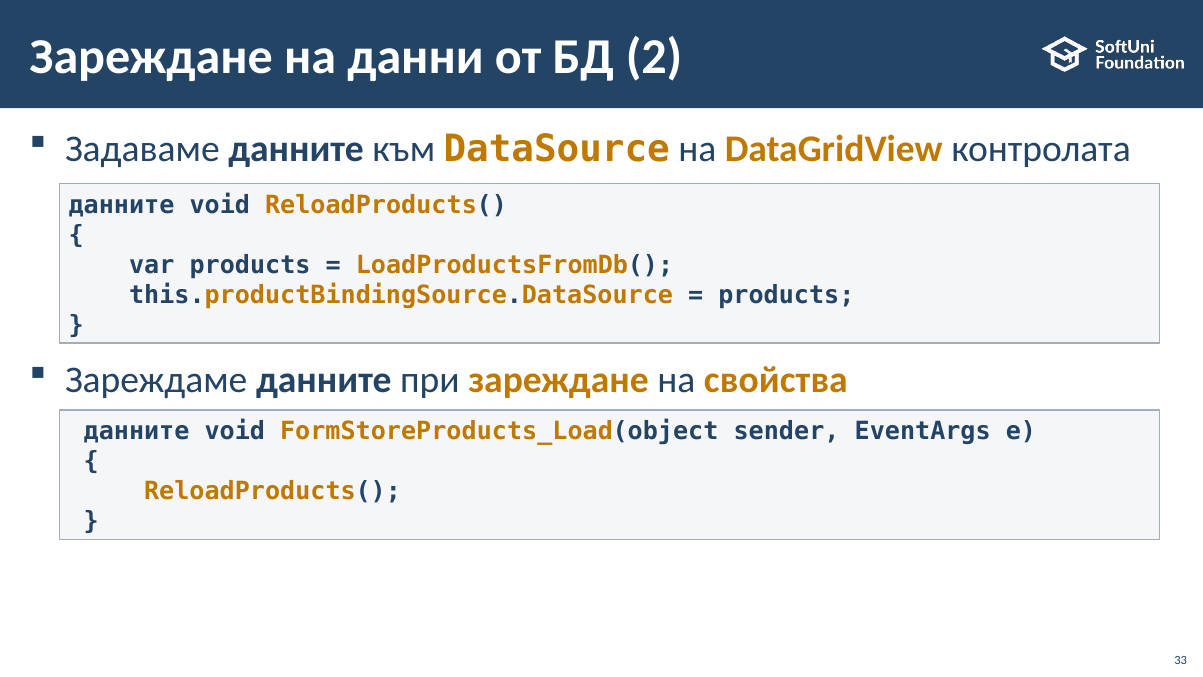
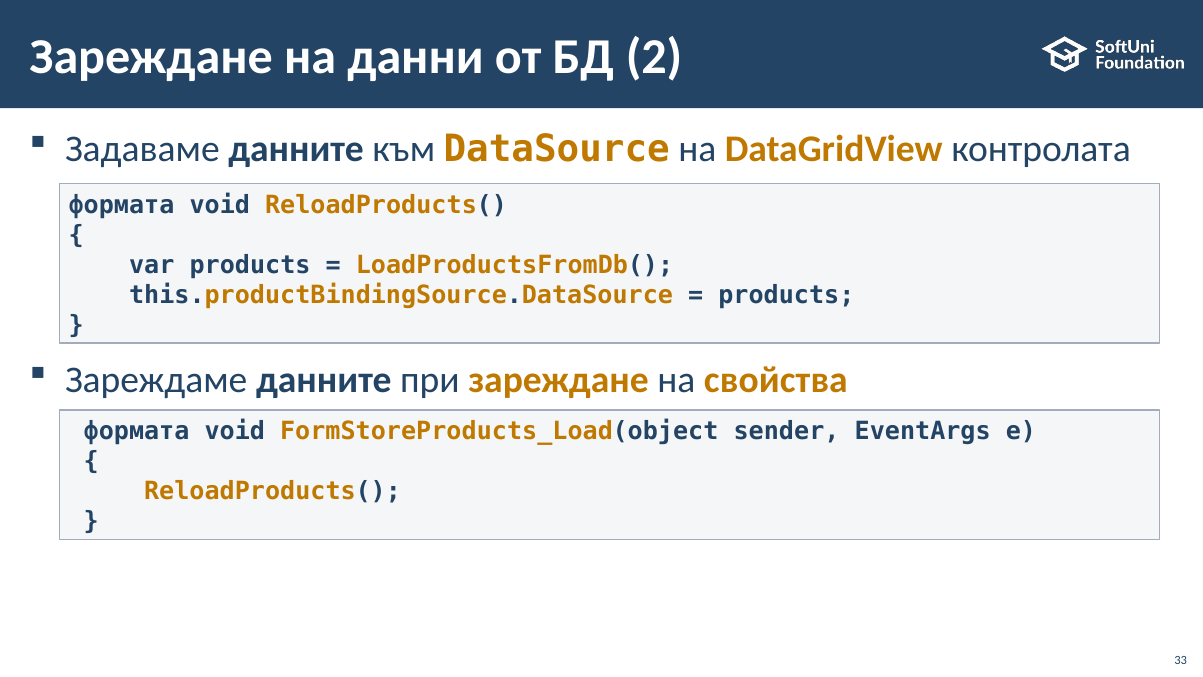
данните at (122, 205): данните -> формата
данните at (137, 431): данните -> формата
